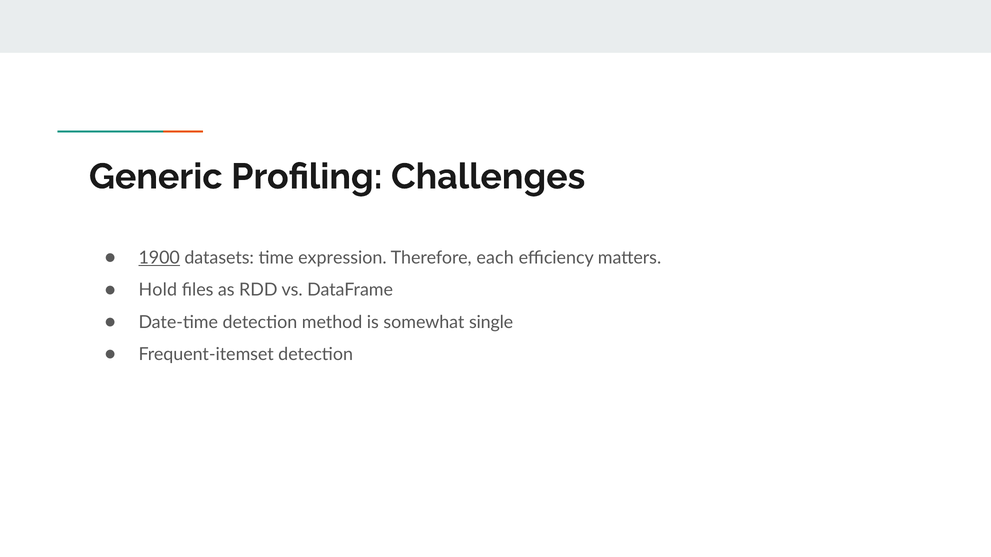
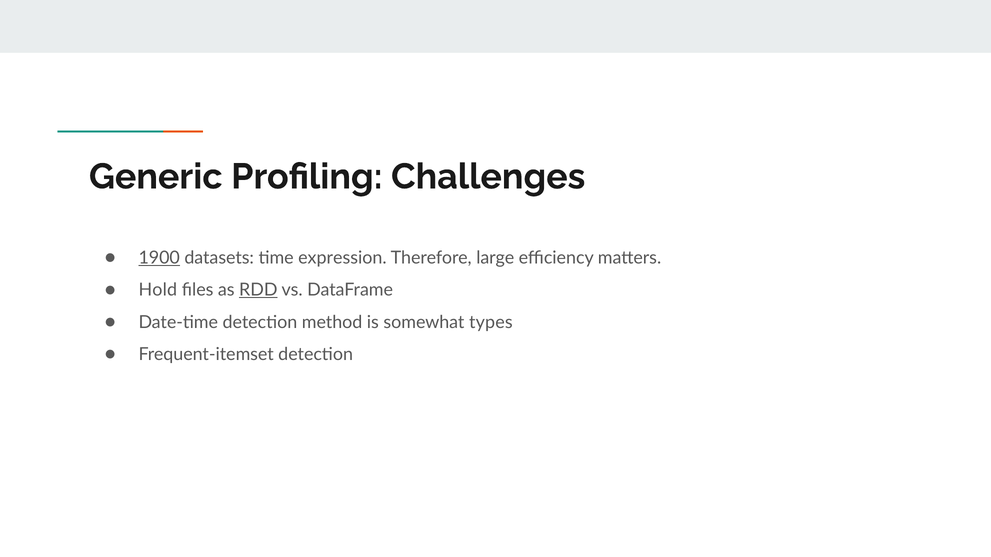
each: each -> large
RDD underline: none -> present
single: single -> types
